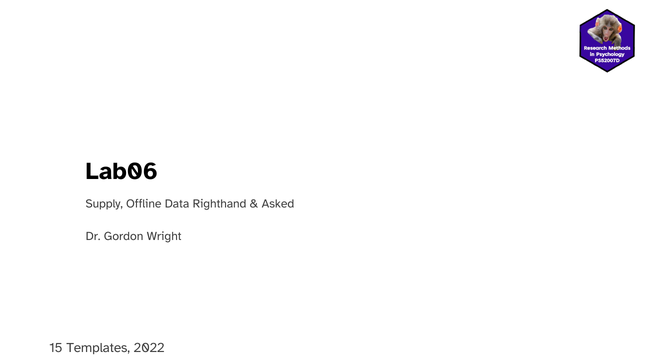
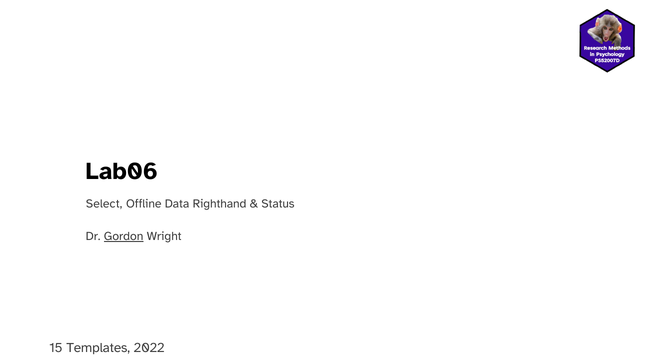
Supply: Supply -> Select
Asked: Asked -> Status
Gordon underline: none -> present
